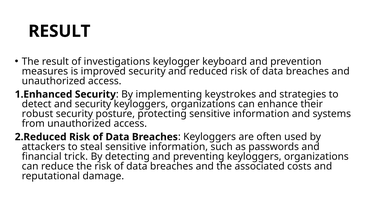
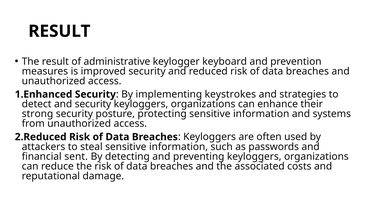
investigations: investigations -> administrative
robust: robust -> strong
trick: trick -> sent
